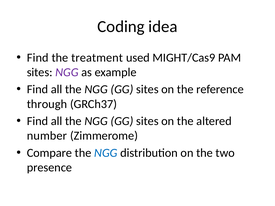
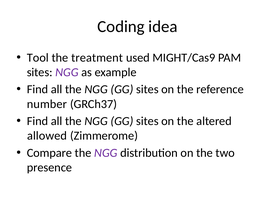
Find at (38, 58): Find -> Tool
through: through -> number
number: number -> allowed
NGG at (106, 153) colour: blue -> purple
